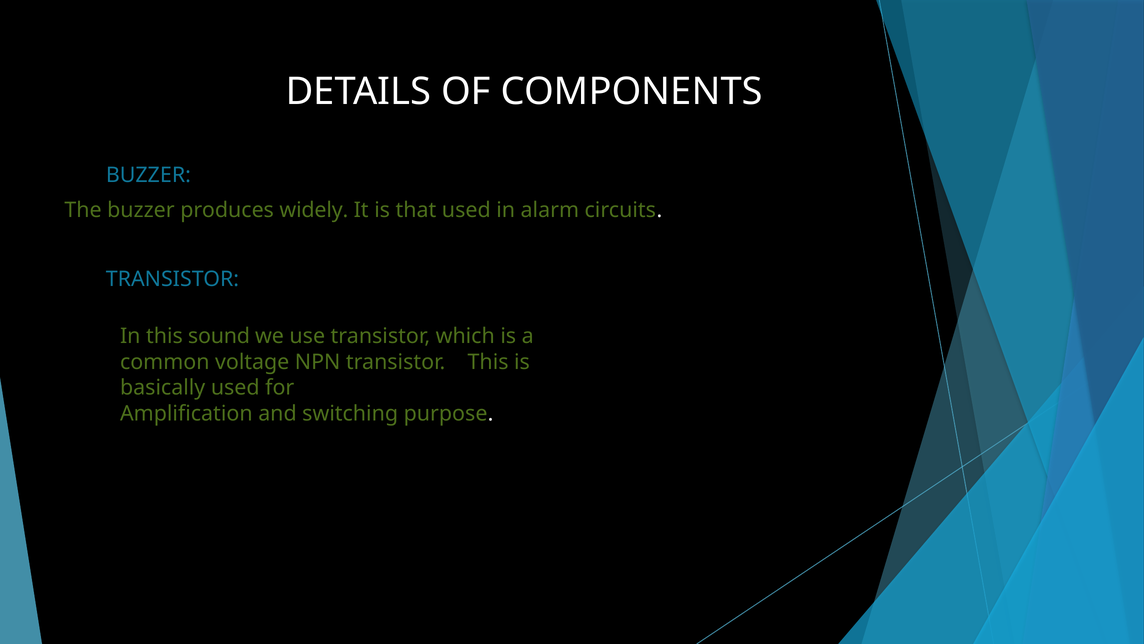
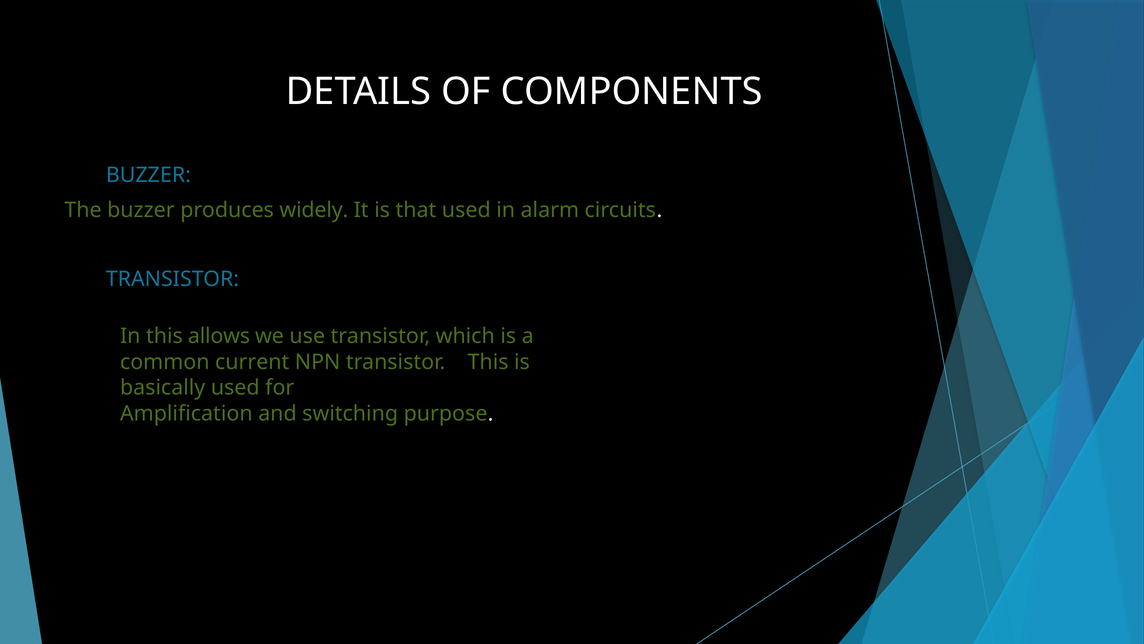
sound: sound -> allows
voltage: voltage -> current
